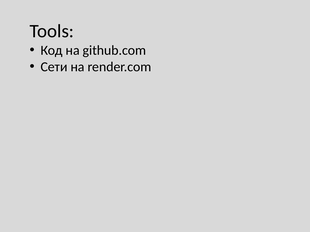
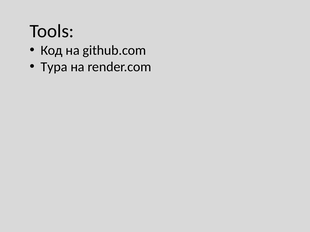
Сети: Сети -> Тура
